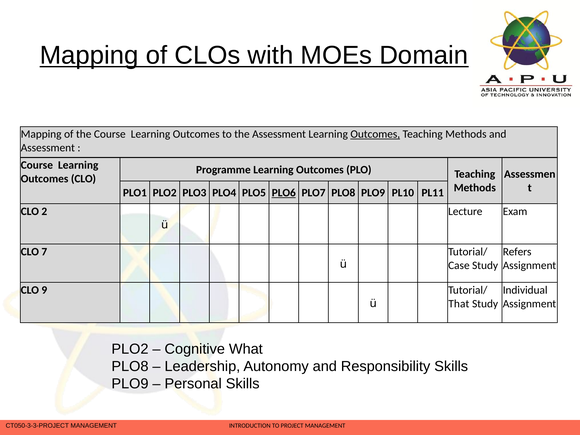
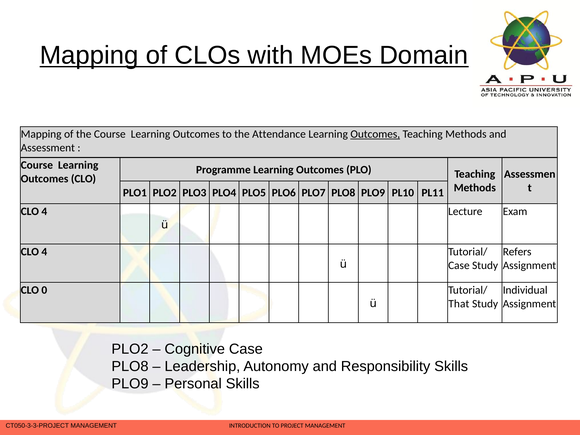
the Assessment: Assessment -> Attendance
PLO6 underline: present -> none
2 at (44, 211): 2 -> 4
7 at (44, 252): 7 -> 4
9: 9 -> 0
Cognitive What: What -> Case
